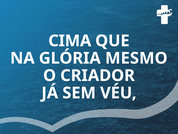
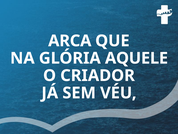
CIMA: CIMA -> ARCA
MESMO: MESMO -> AQUELE
